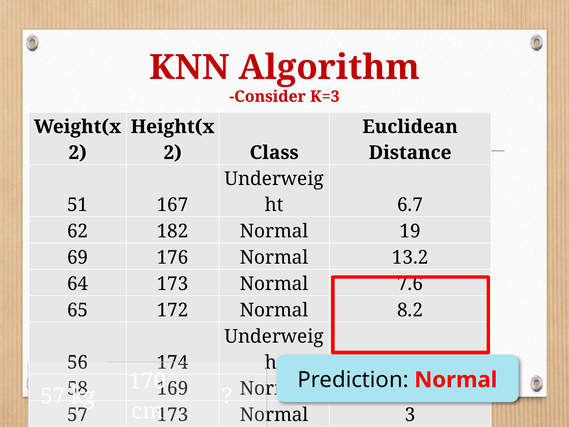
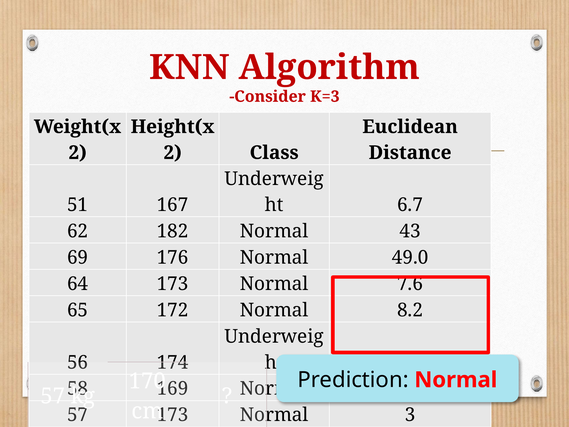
19: 19 -> 43
13.2: 13.2 -> 49.0
